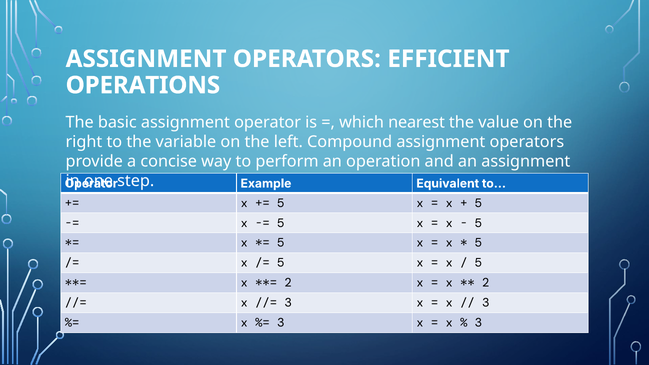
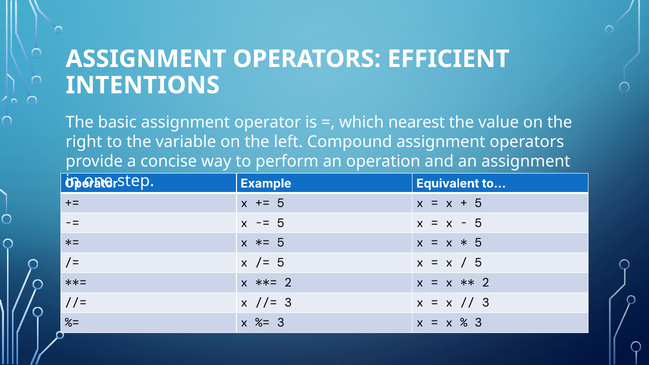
OPERATIONS: OPERATIONS -> INTENTIONS
